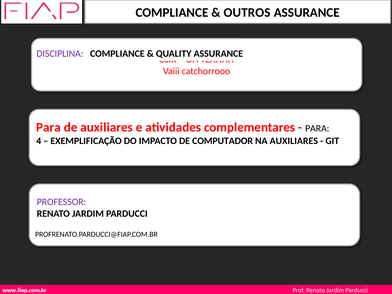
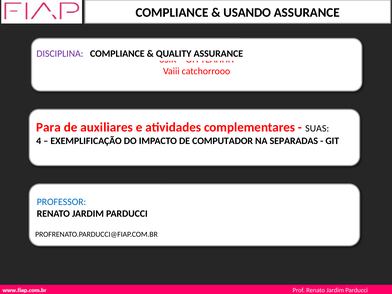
OUTROS: OUTROS -> USANDO
PARA at (317, 128): PARA -> SUAS
NA AUXILIARES: AUXILIARES -> SEPARADAS
PROFESSOR colour: purple -> blue
